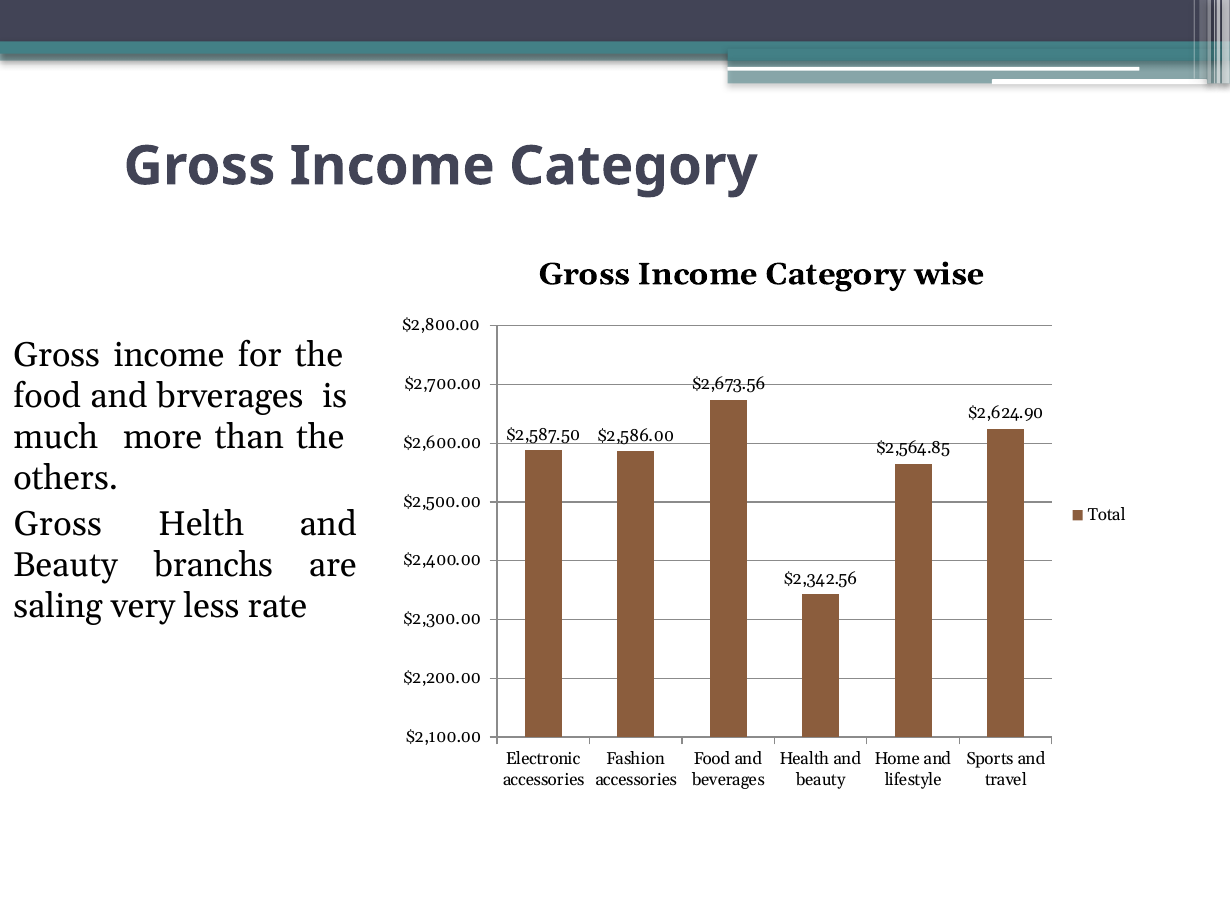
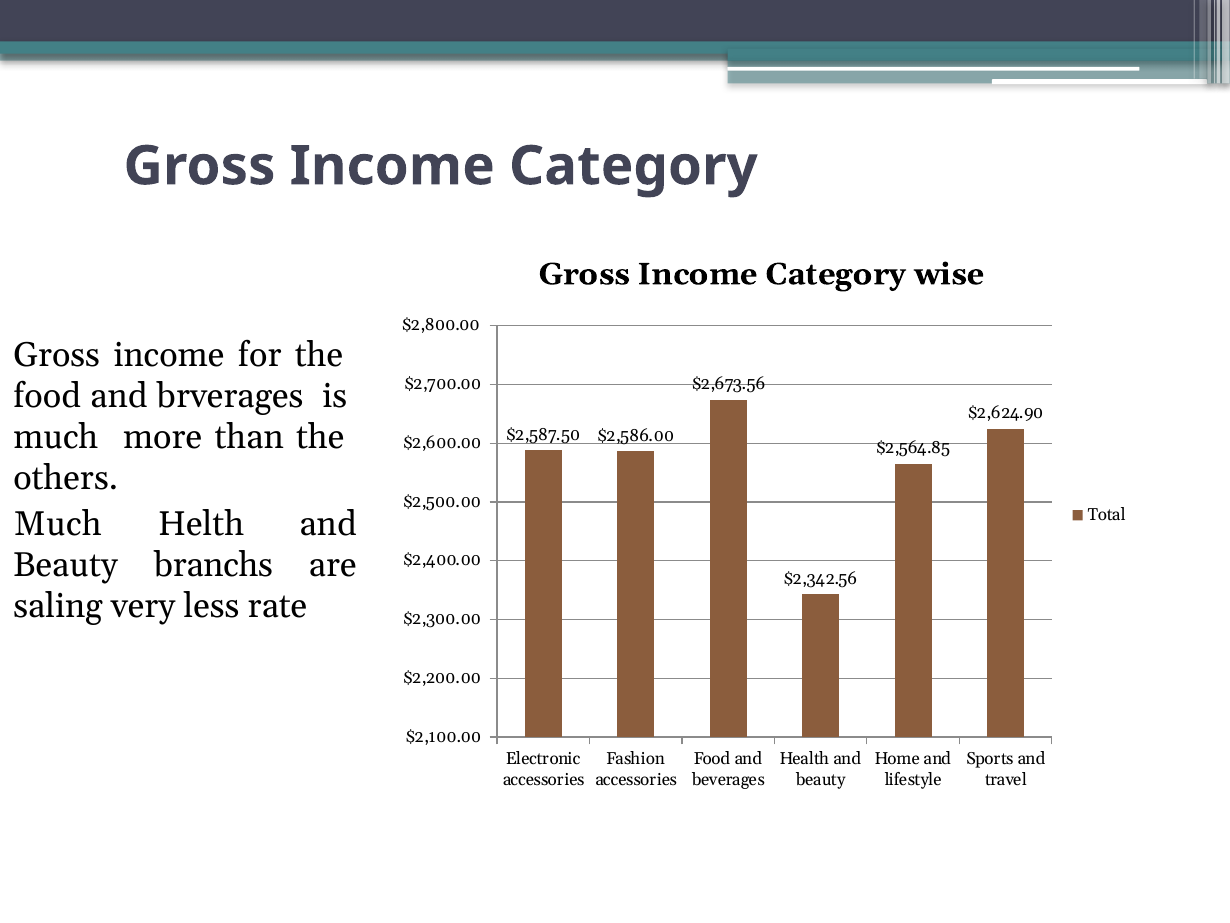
Gross at (58, 524): Gross -> Much
